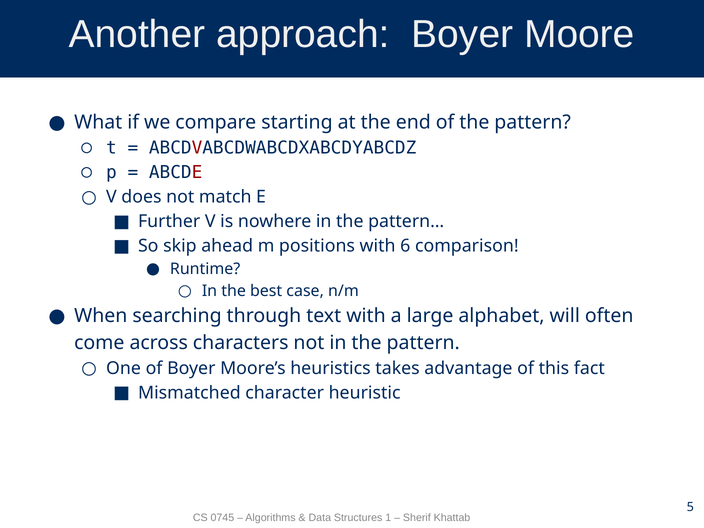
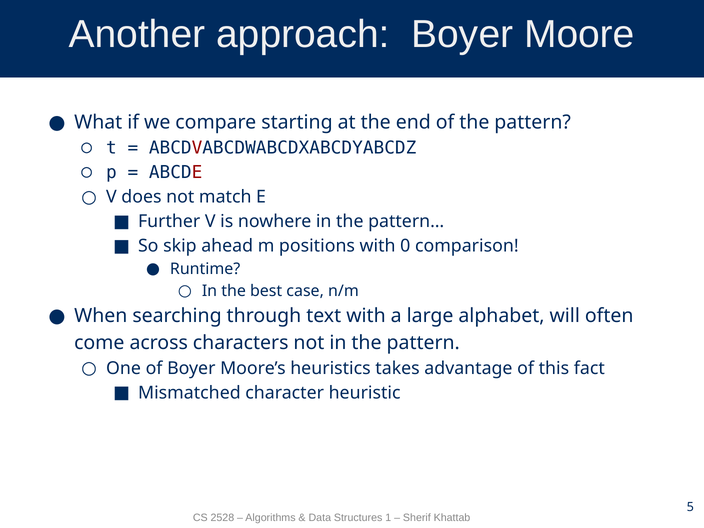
6: 6 -> 0
0745: 0745 -> 2528
